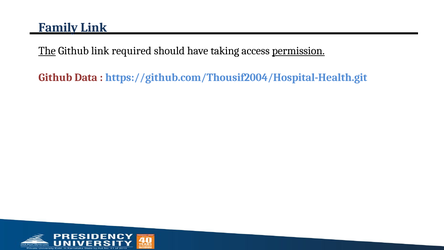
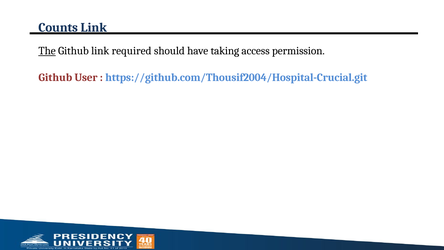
Family: Family -> Counts
permission underline: present -> none
Data: Data -> User
https://github.com/Thousif2004/Hospital-Health.git: https://github.com/Thousif2004/Hospital-Health.git -> https://github.com/Thousif2004/Hospital-Crucial.git
